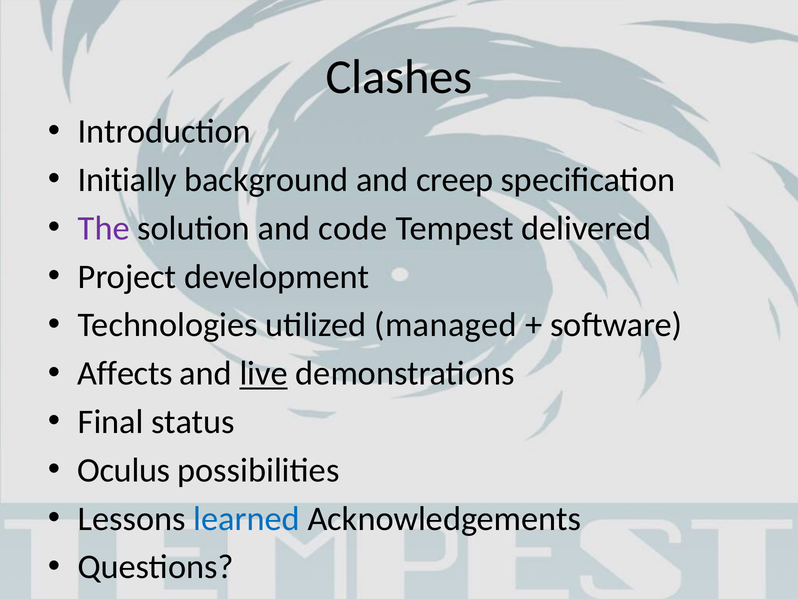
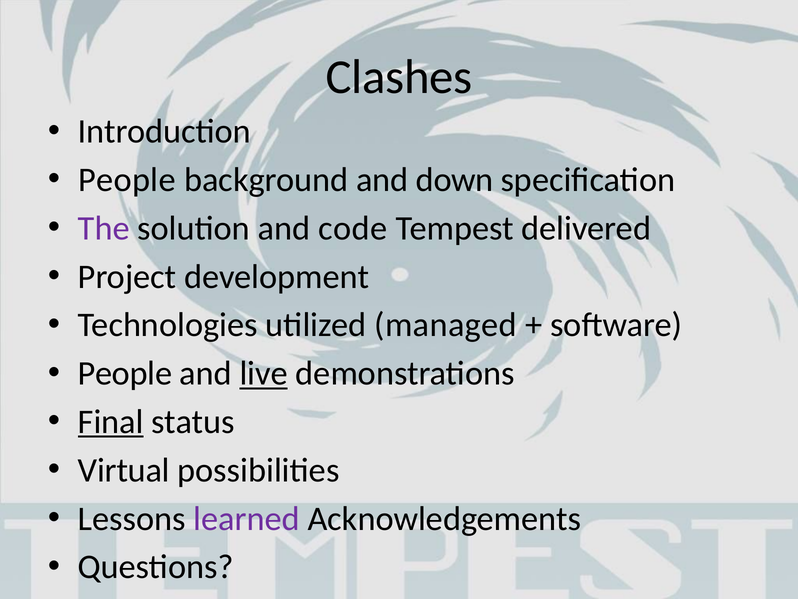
Initially at (127, 180): Initially -> People
creep: creep -> down
Affects at (125, 373): Affects -> People
Final underline: none -> present
Oculus: Oculus -> Virtual
learned colour: blue -> purple
